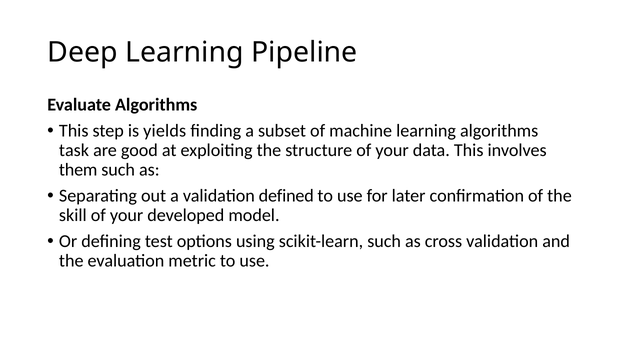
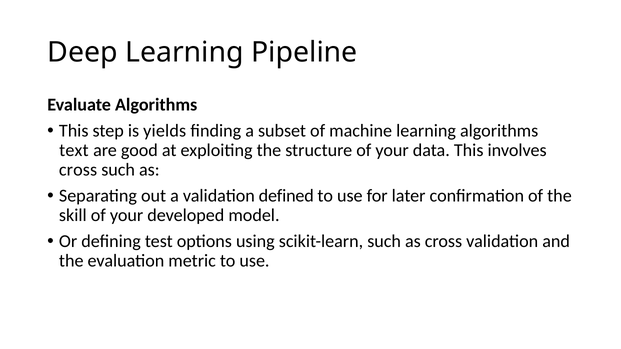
task: task -> text
them at (78, 170): them -> cross
